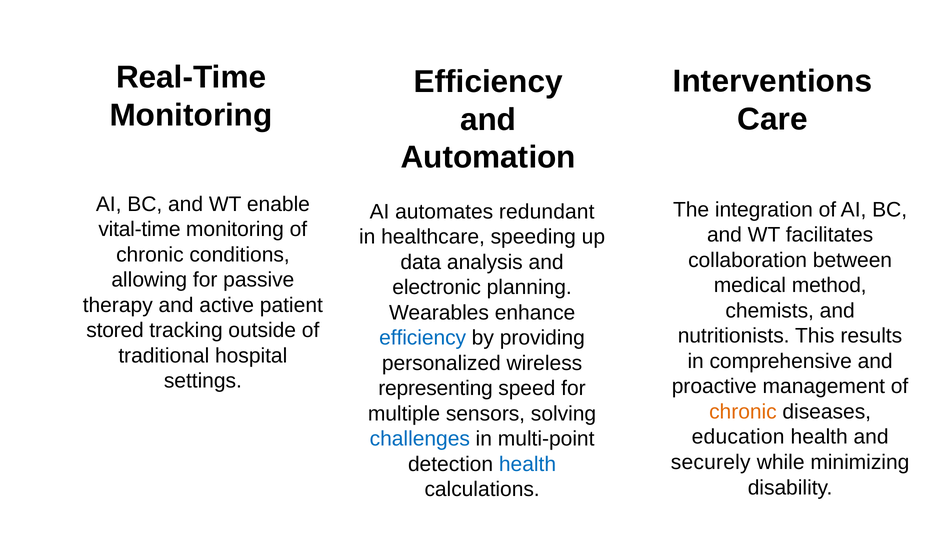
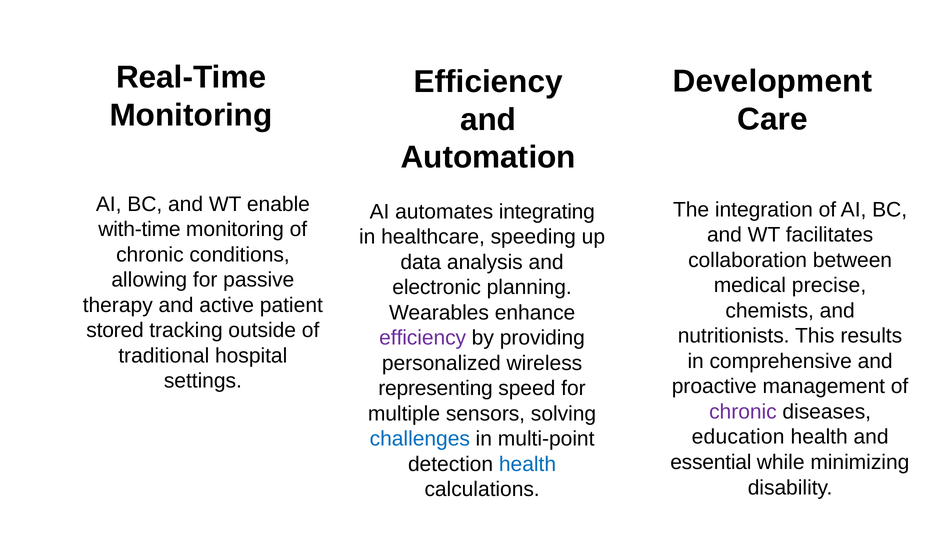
Interventions: Interventions -> Development
redundant: redundant -> integrating
vital-time: vital-time -> with-time
method: method -> precise
efficiency at (423, 338) colour: blue -> purple
chronic at (743, 412) colour: orange -> purple
securely: securely -> essential
